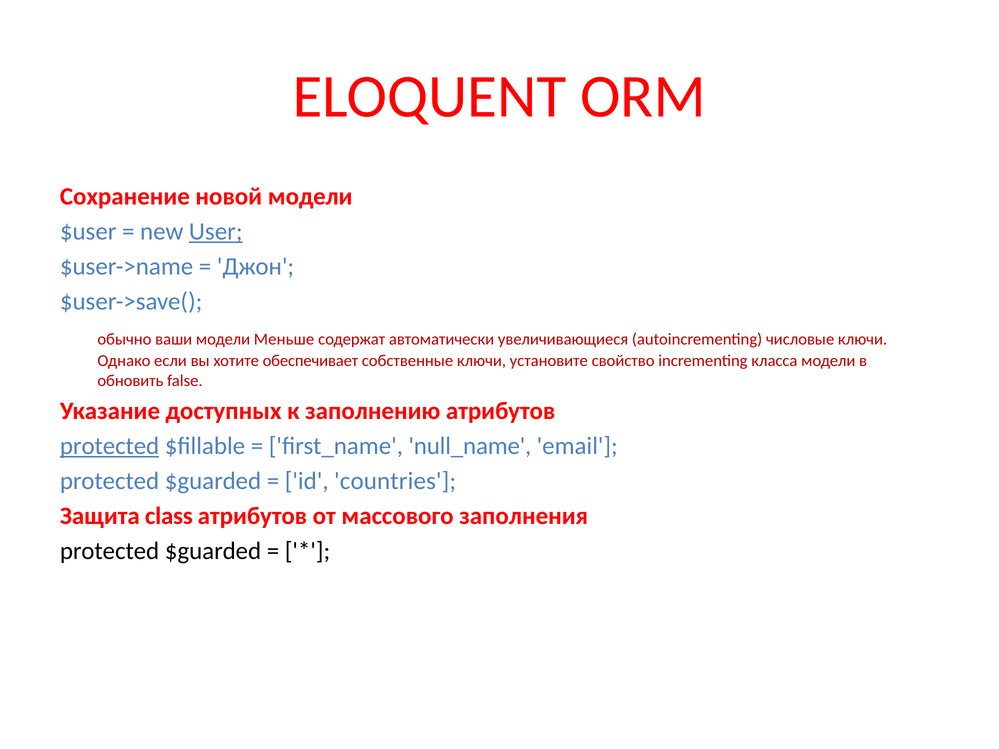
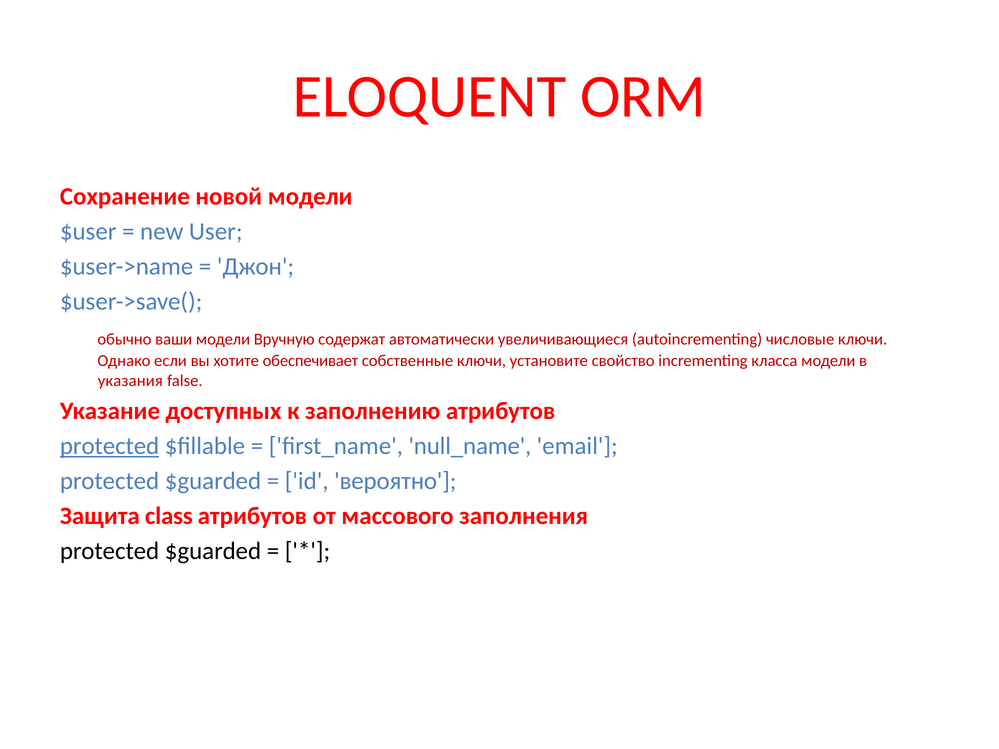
User underline: present -> none
Меньше: Меньше -> Вручную
обновить: обновить -> указания
countries: countries -> вероятно
